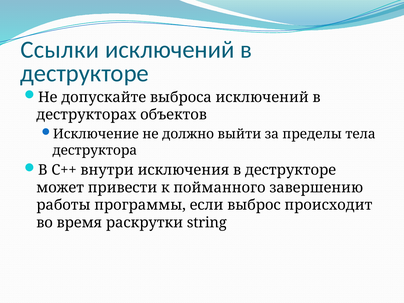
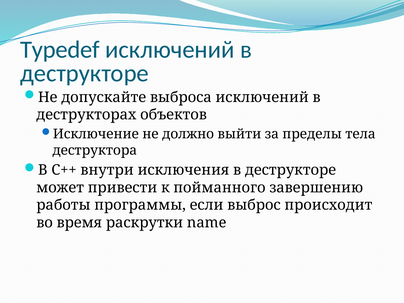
Ссылки: Ссылки -> Typedef
string: string -> name
